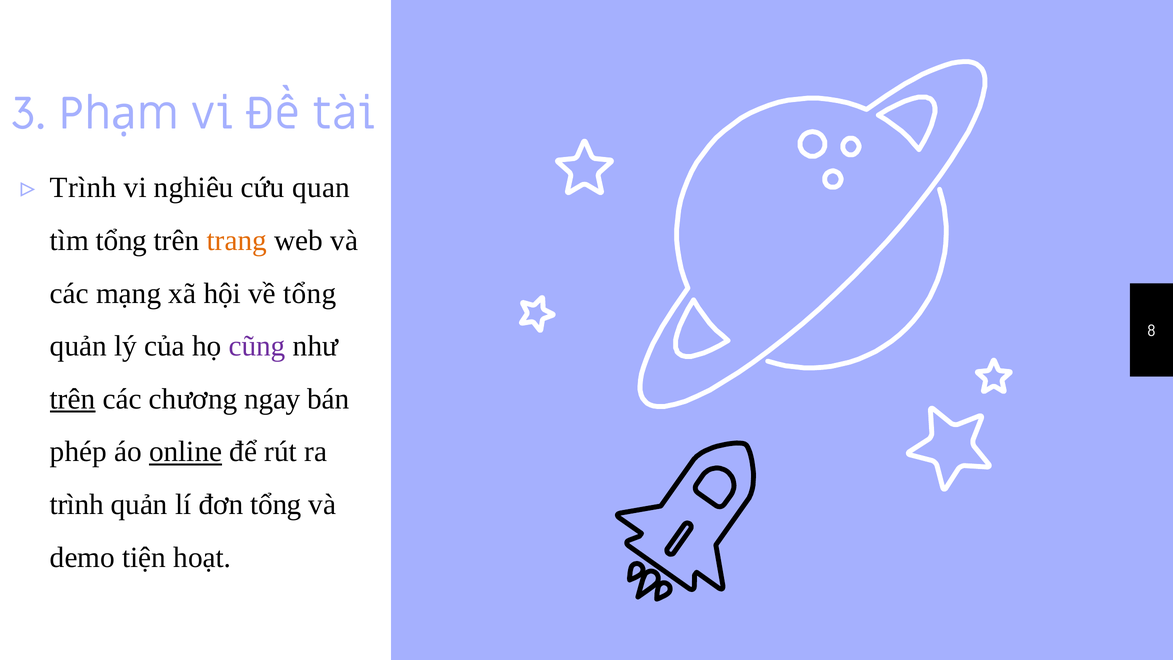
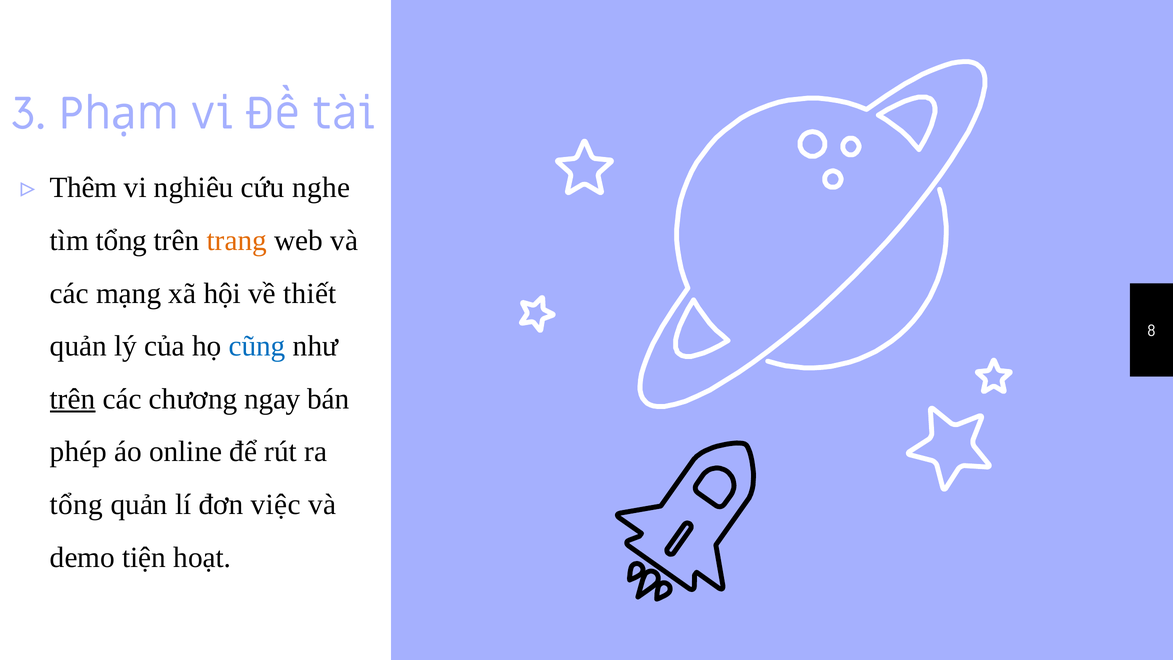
Trình at (83, 188): Trình -> Thêm
quan: quan -> nghe
về tổng: tổng -> thiết
cũng colour: purple -> blue
online underline: present -> none
trình at (77, 504): trình -> tổng
đơn tổng: tổng -> việc
